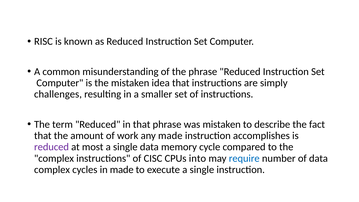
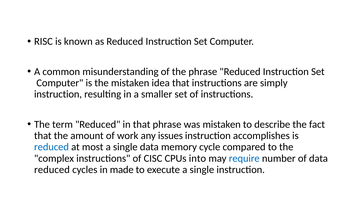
challenges at (58, 94): challenges -> instruction
any made: made -> issues
reduced at (52, 147) colour: purple -> blue
complex at (52, 170): complex -> reduced
